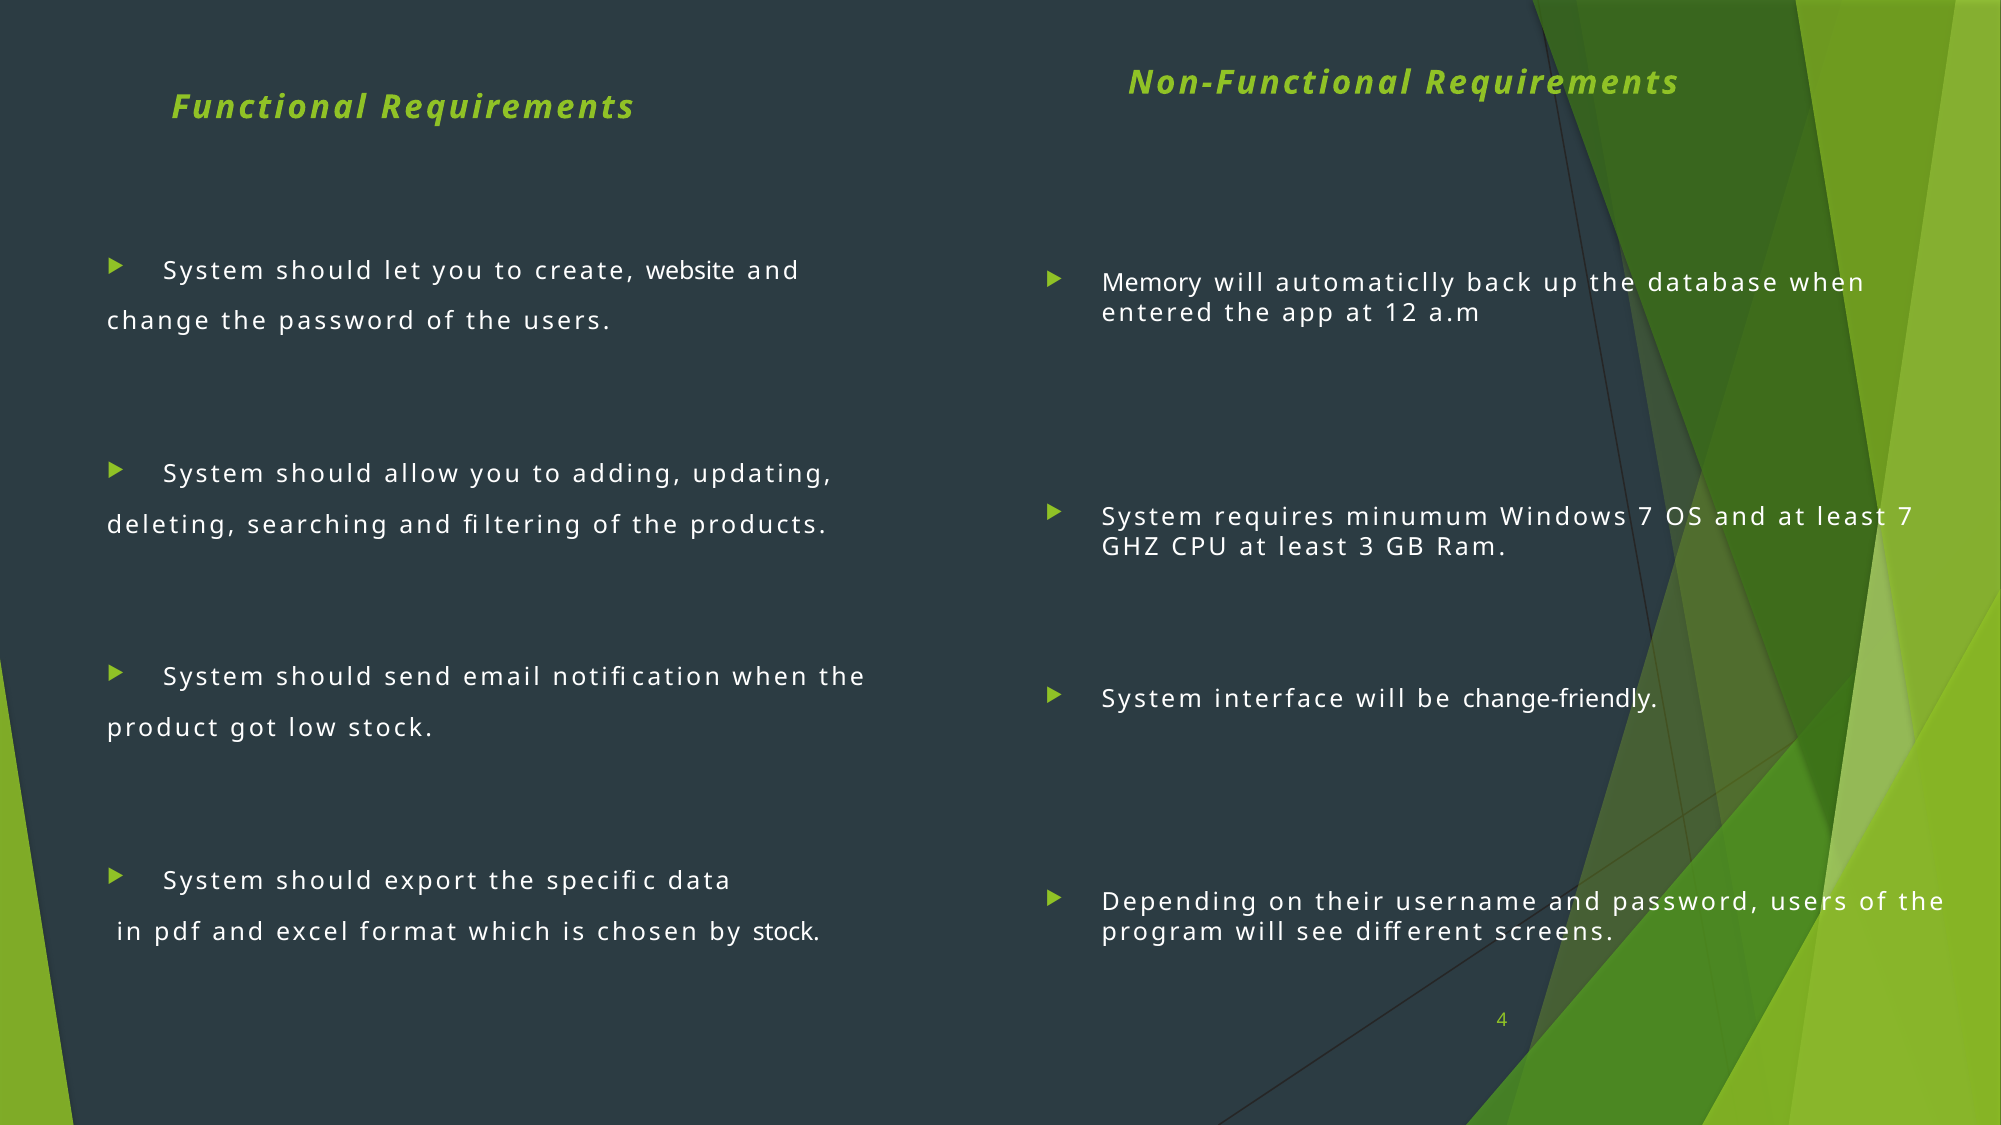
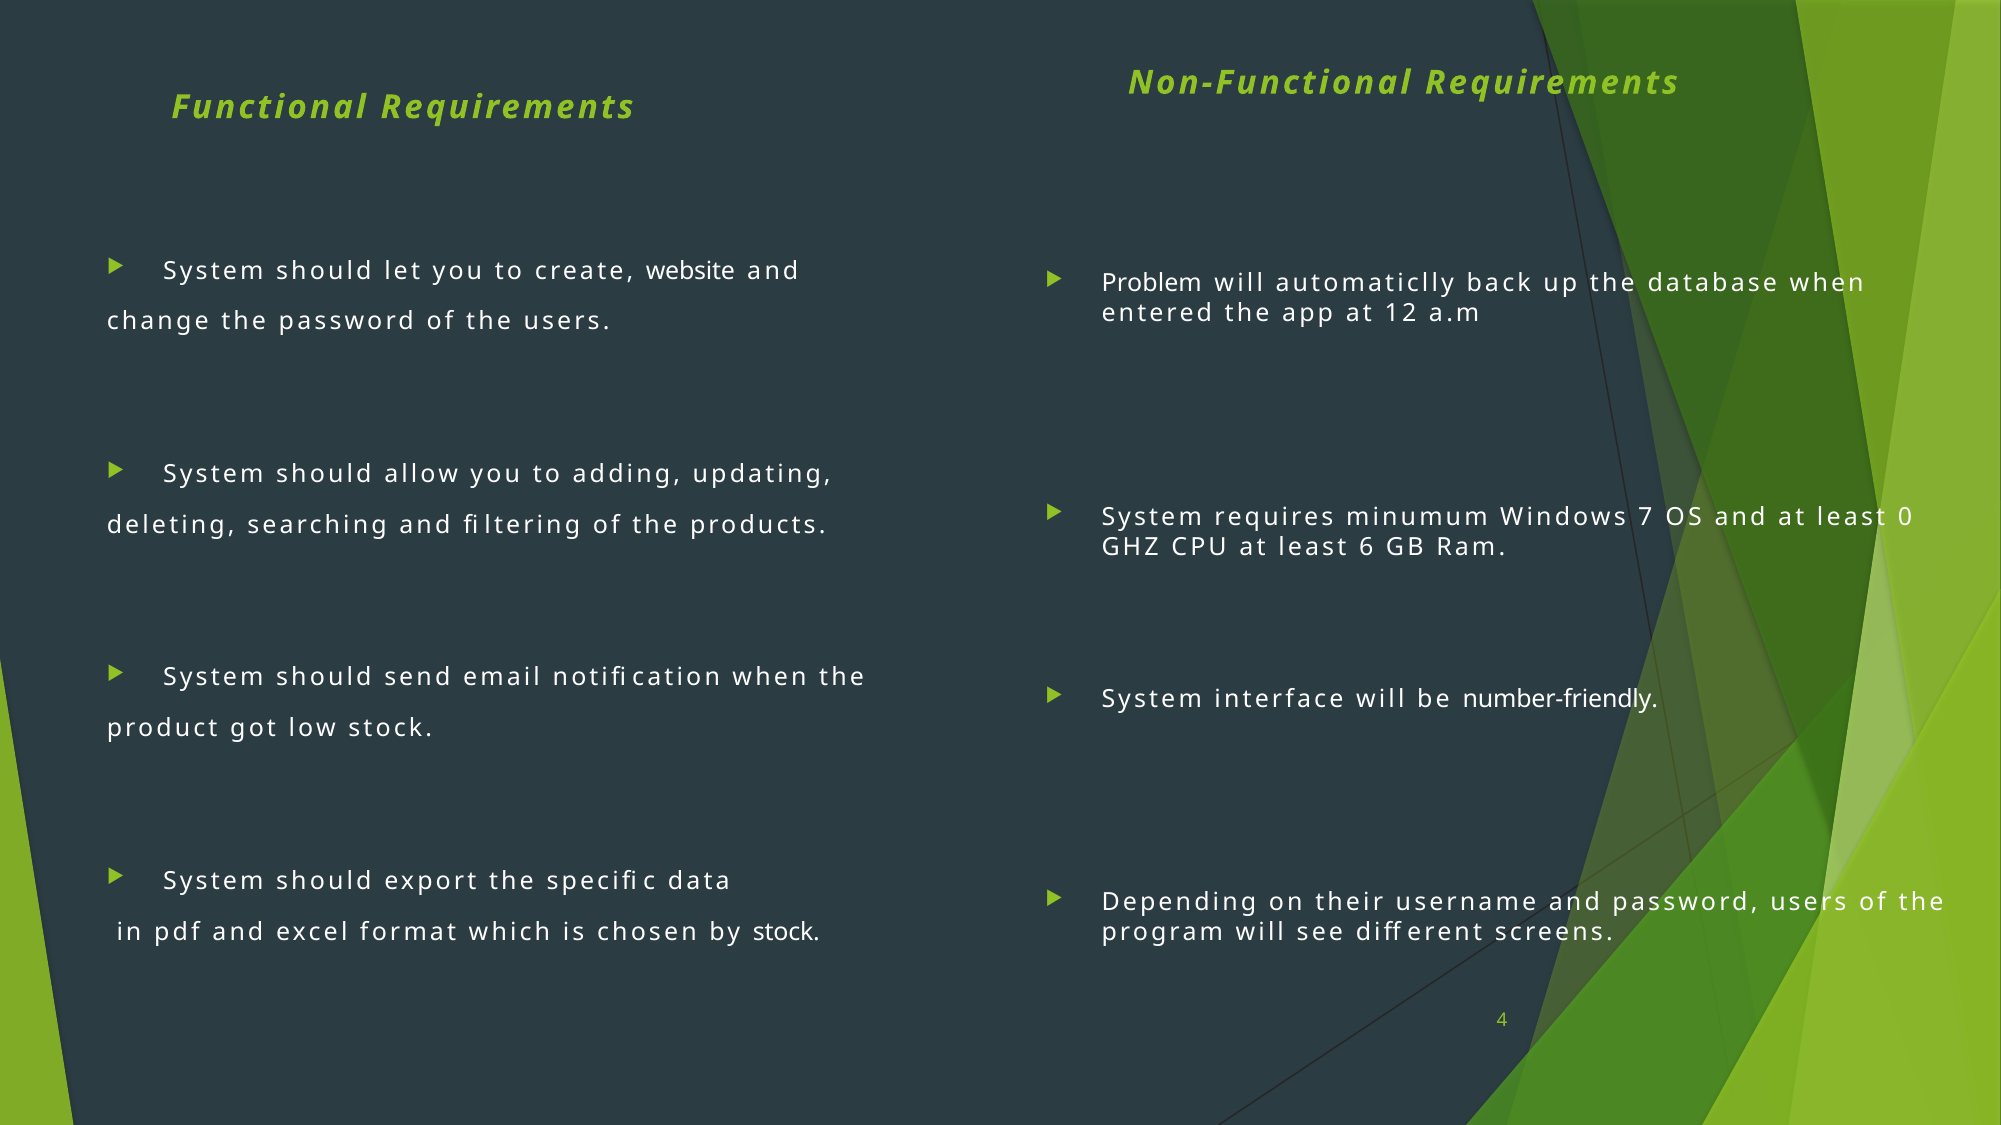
Memory: Memory -> Problem
least 7: 7 -> 0
3: 3 -> 6
change-friendly: change-friendly -> number-friendly
